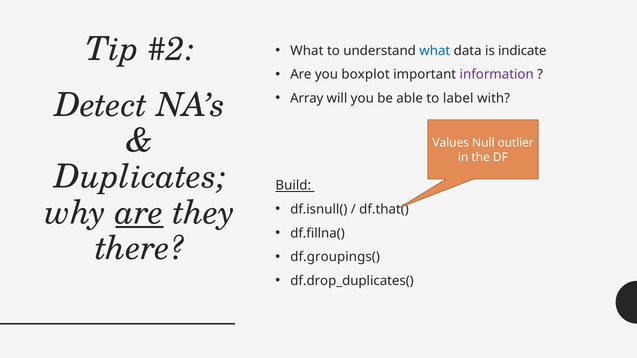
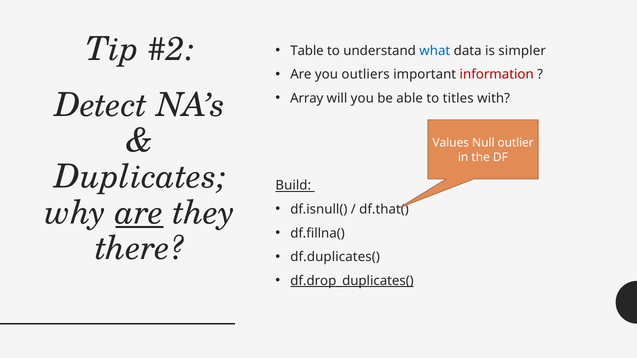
What at (307, 51): What -> Table
indicate: indicate -> simpler
boxplot: boxplot -> outliers
information colour: purple -> red
label: label -> titles
df.groupings(: df.groupings( -> df.duplicates(
df.drop_duplicates( underline: none -> present
